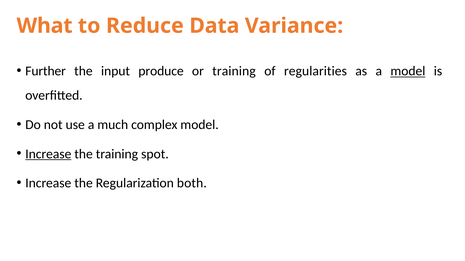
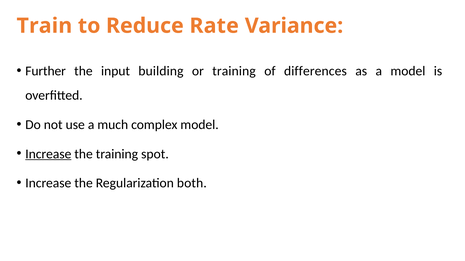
What: What -> Train
Data: Data -> Rate
produce: produce -> building
regularities: regularities -> differences
model at (408, 71) underline: present -> none
